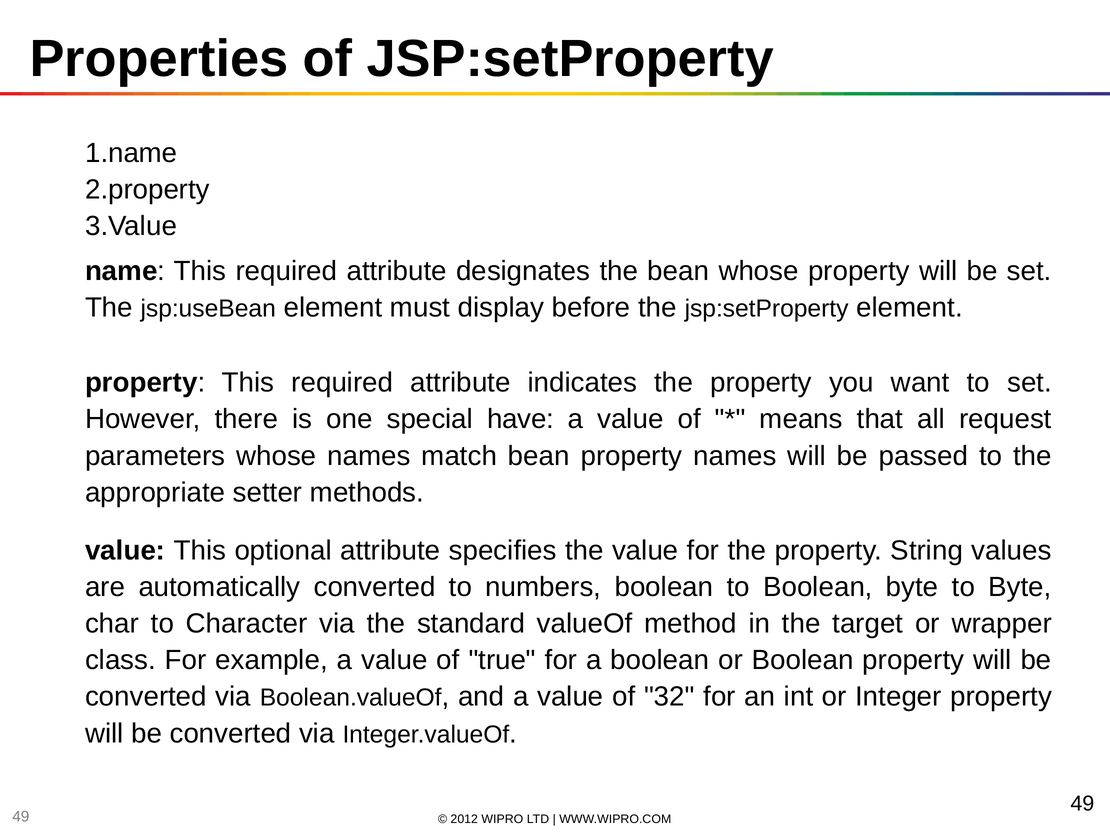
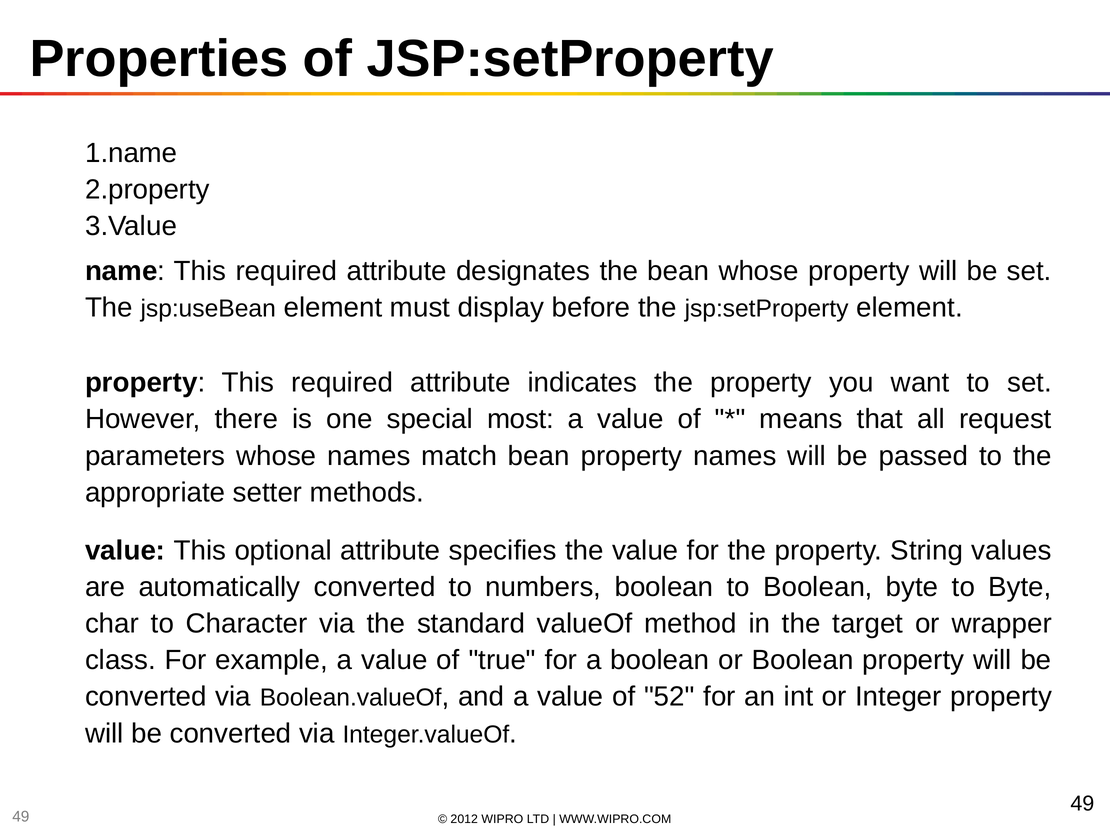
have: have -> most
32: 32 -> 52
